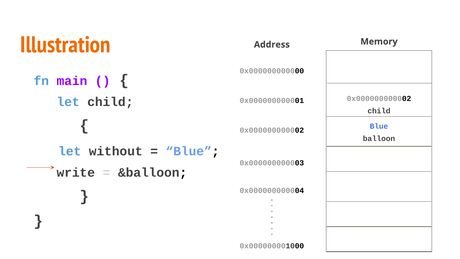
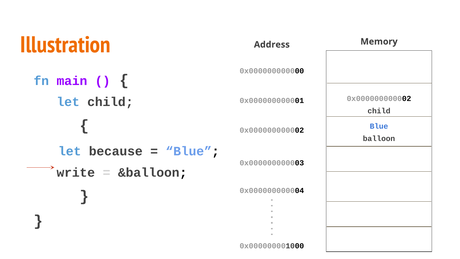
without: without -> because
